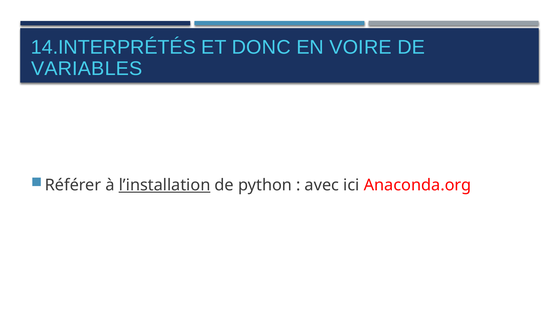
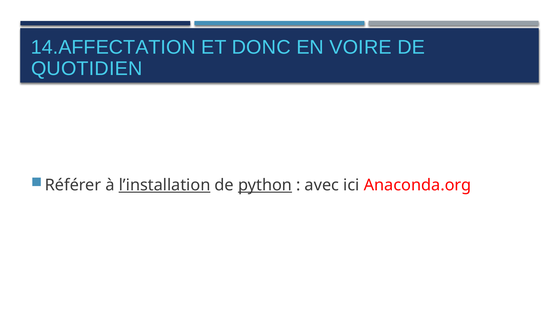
14.INTERPRÉTÉS: 14.INTERPRÉTÉS -> 14.AFFECTATION
VARIABLES: VARIABLES -> QUOTIDIEN
python underline: none -> present
